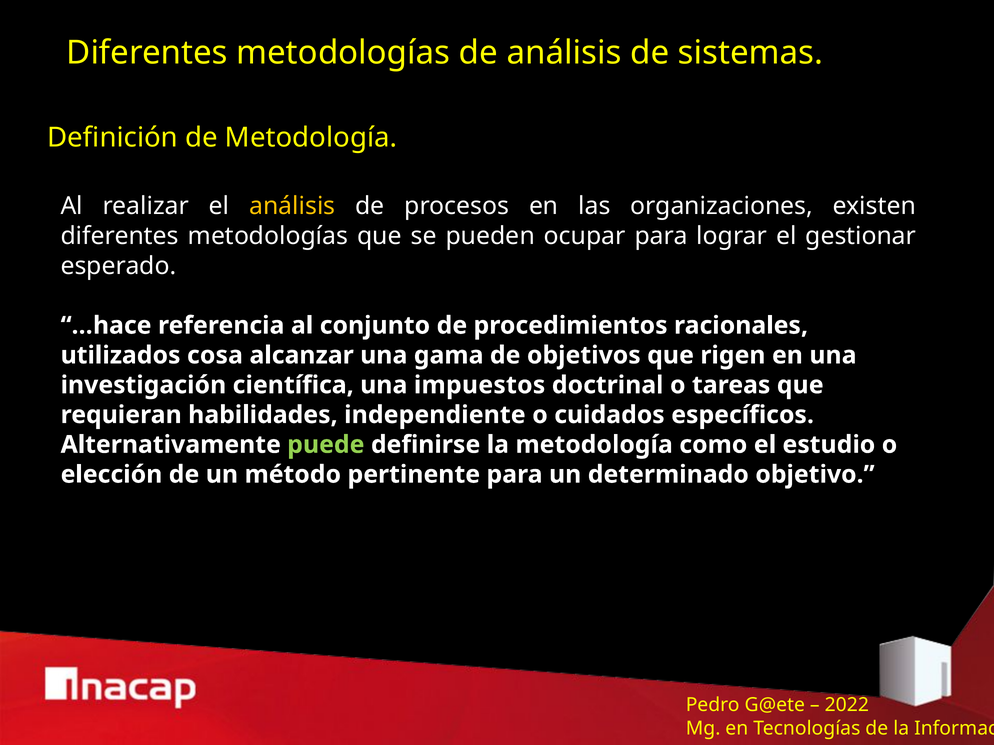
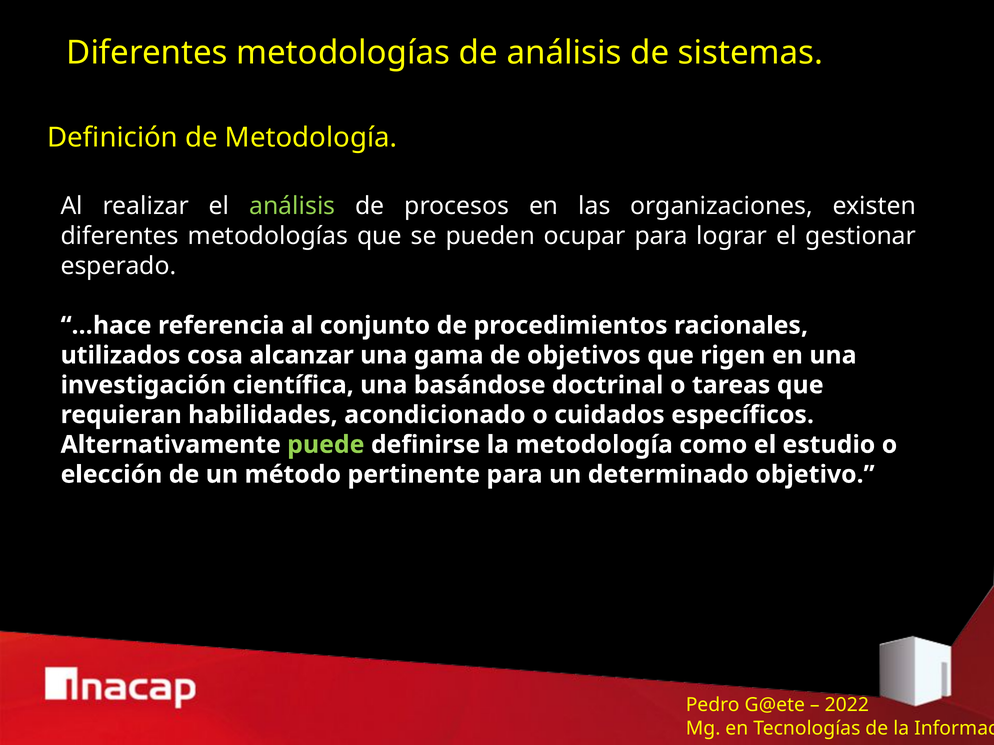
análisis at (292, 206) colour: yellow -> light green
impuestos: impuestos -> basándose
independiente: independiente -> acondicionado
